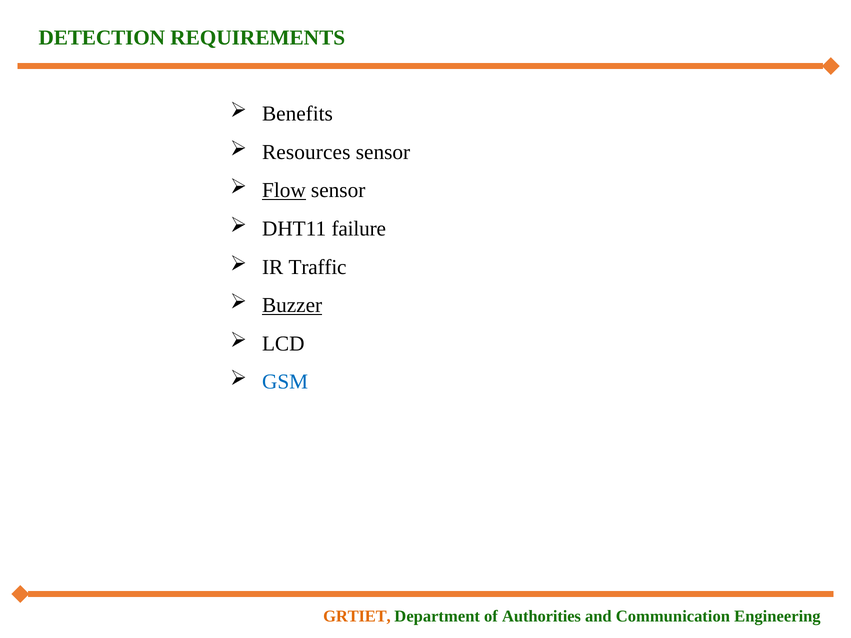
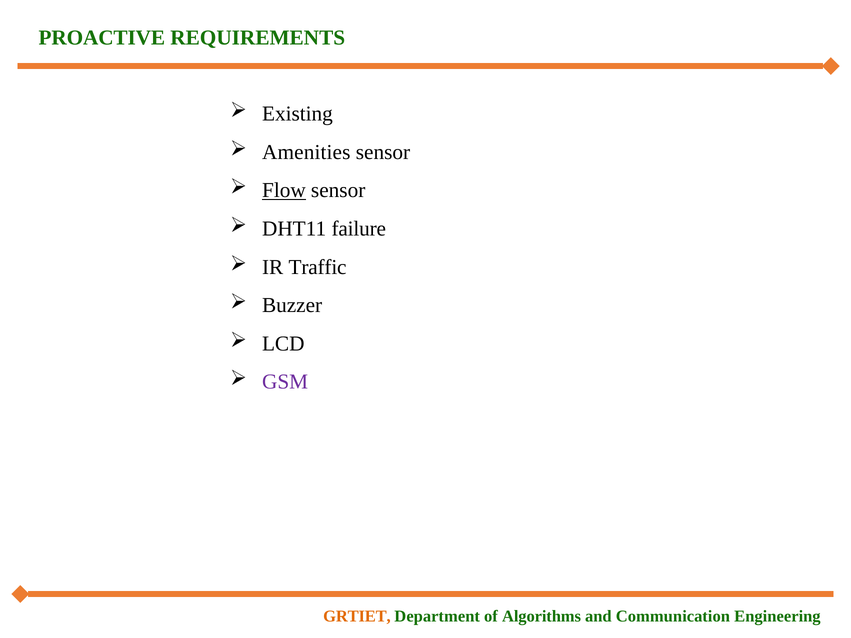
DETECTION: DETECTION -> PROACTIVE
Benefits: Benefits -> Existing
Resources: Resources -> Amenities
Buzzer underline: present -> none
GSM colour: blue -> purple
Authorities: Authorities -> Algorithms
